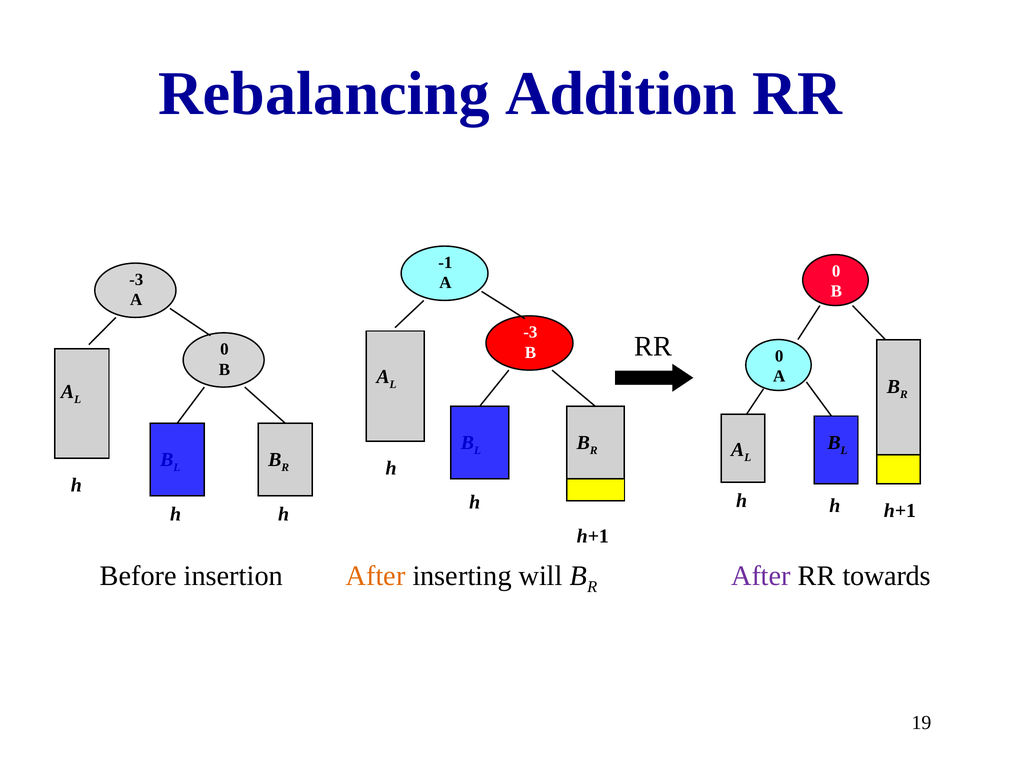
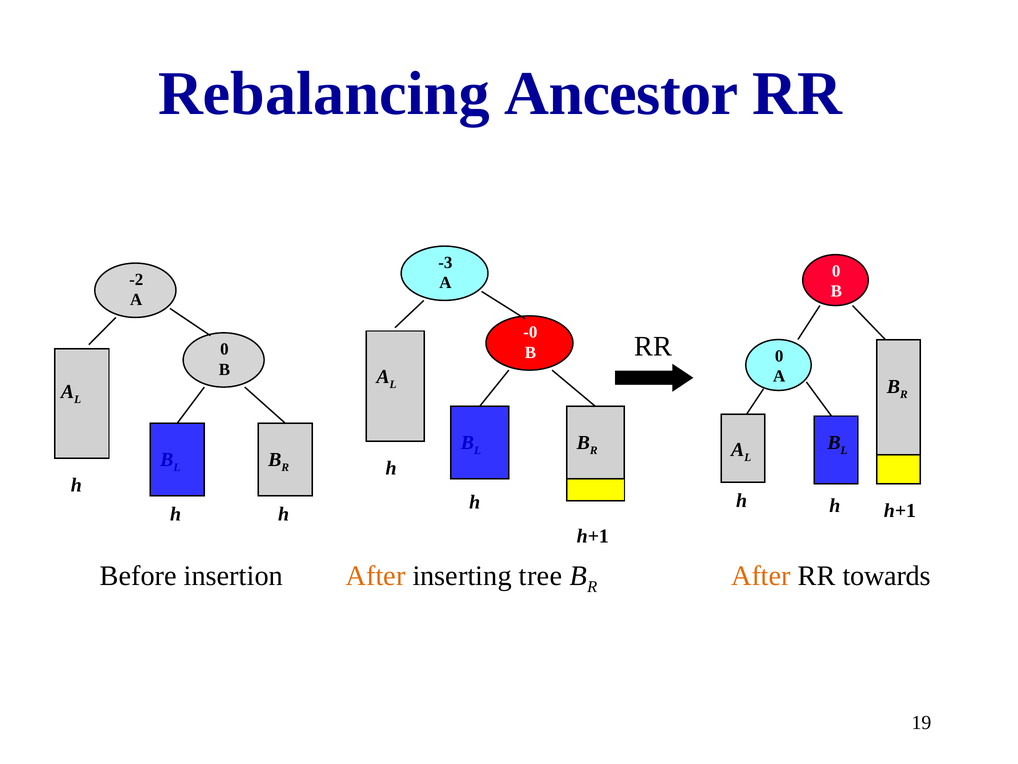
Addition: Addition -> Ancestor
-1: -1 -> -3
-3 at (136, 279): -3 -> -2
-3 at (530, 332): -3 -> -0
will: will -> tree
After at (761, 575) colour: purple -> orange
